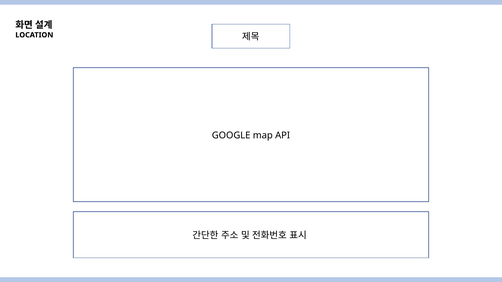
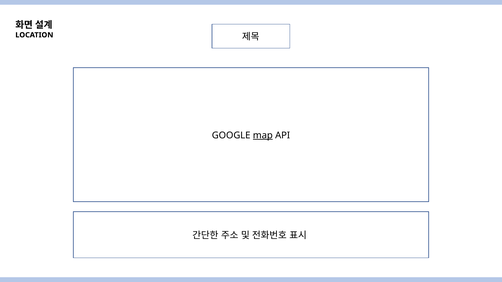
map underline: none -> present
